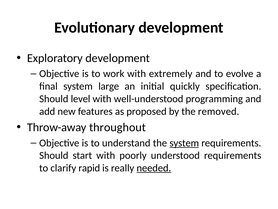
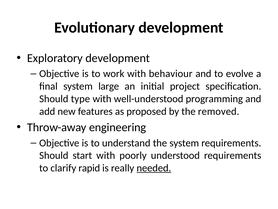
extremely: extremely -> behaviour
quickly: quickly -> project
level: level -> type
throughout: throughout -> engineering
system at (184, 143) underline: present -> none
